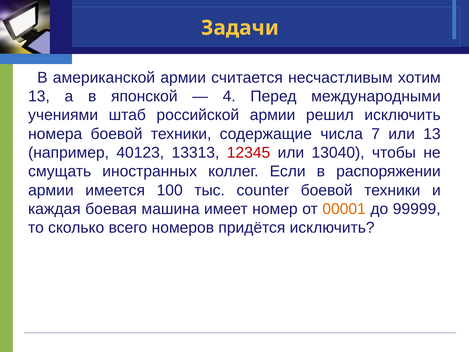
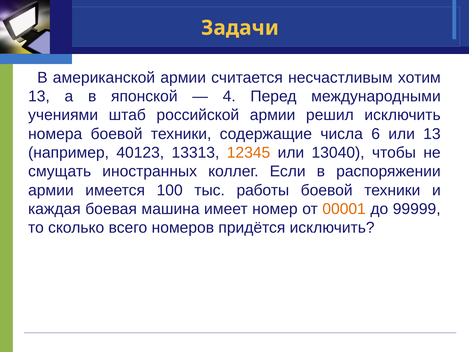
7: 7 -> 6
12345 colour: red -> orange
counter: counter -> работы
